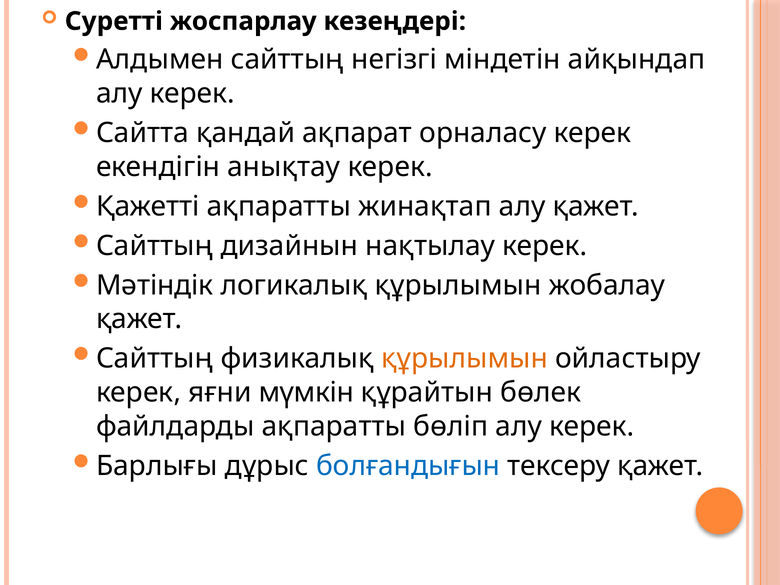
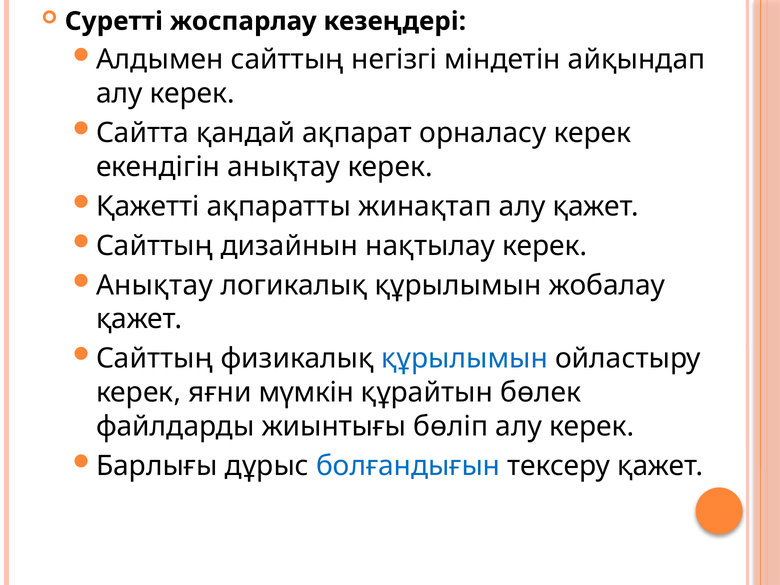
Мәтіндік at (155, 285): Мәтіндік -> Анықтау
құрылымын at (465, 359) colour: orange -> blue
файлдарды ақпаратты: ақпаратты -> жиынтығы
